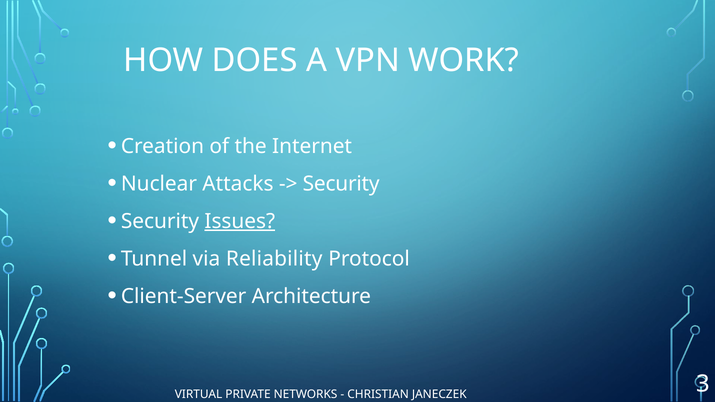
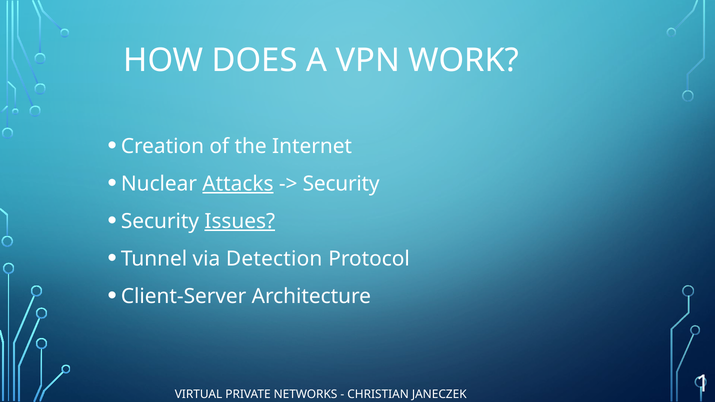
Attacks underline: none -> present
Reliability: Reliability -> Detection
3: 3 -> 1
